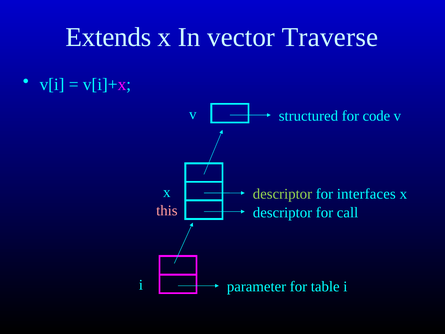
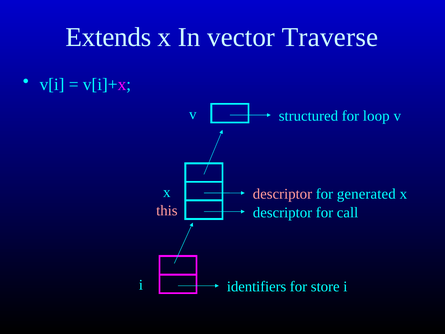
code: code -> loop
descriptor at (282, 194) colour: light green -> pink
interfaces: interfaces -> generated
parameter: parameter -> identifiers
table: table -> store
